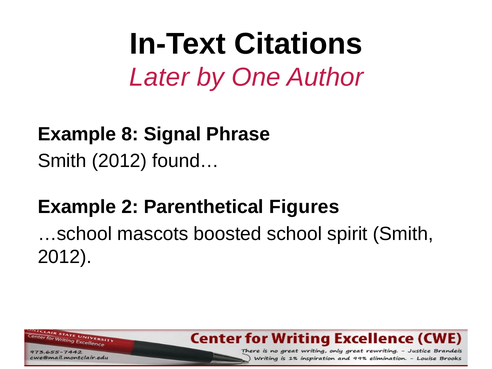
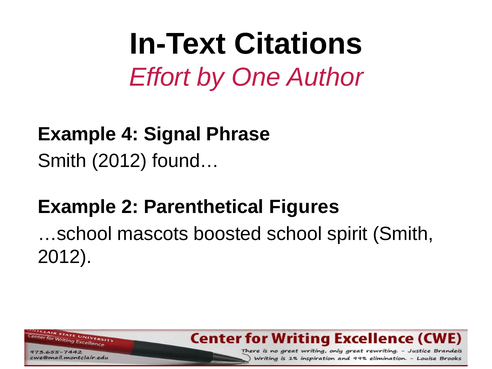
Later: Later -> Effort
8: 8 -> 4
